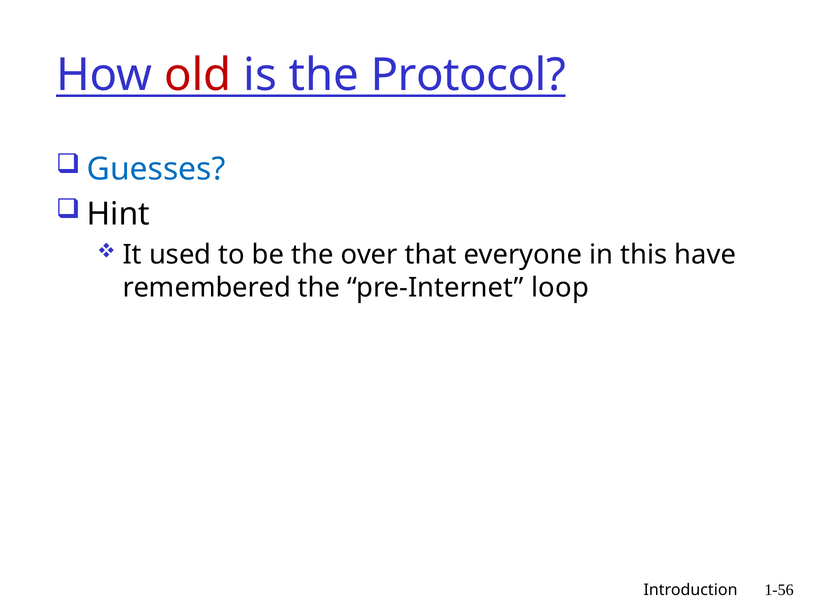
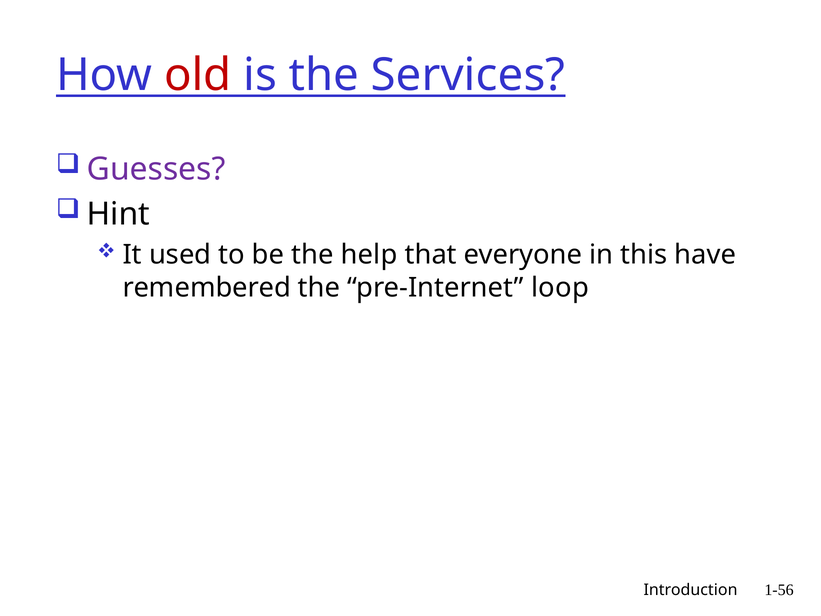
Protocol: Protocol -> Services
Guesses colour: blue -> purple
over: over -> help
